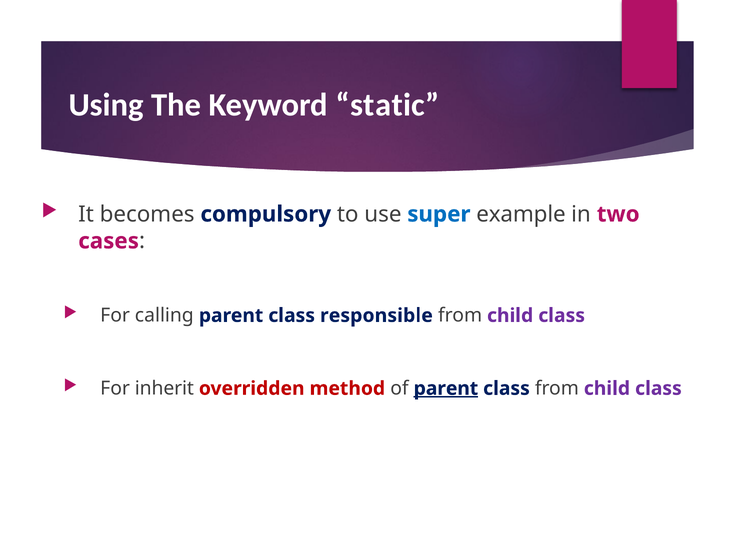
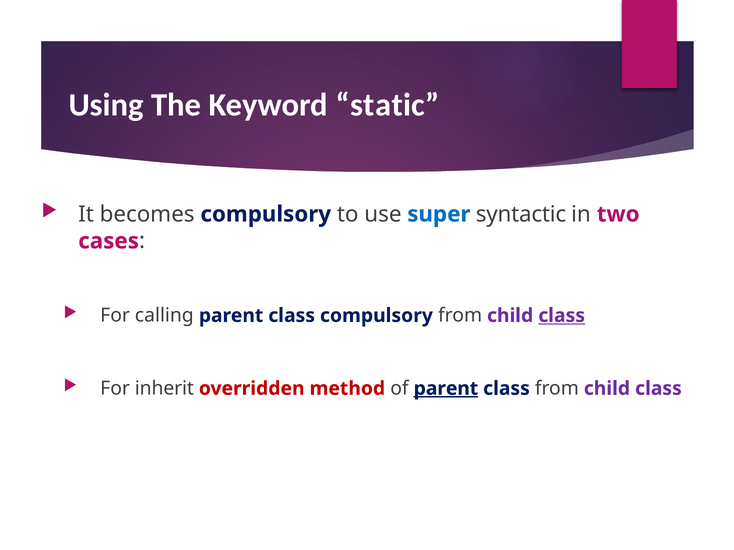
example: example -> syntactic
class responsible: responsible -> compulsory
class at (562, 316) underline: none -> present
